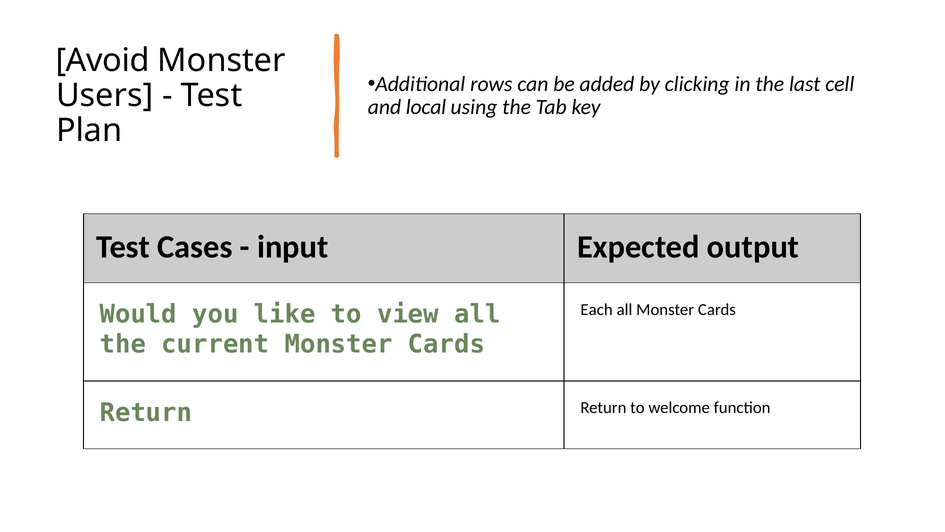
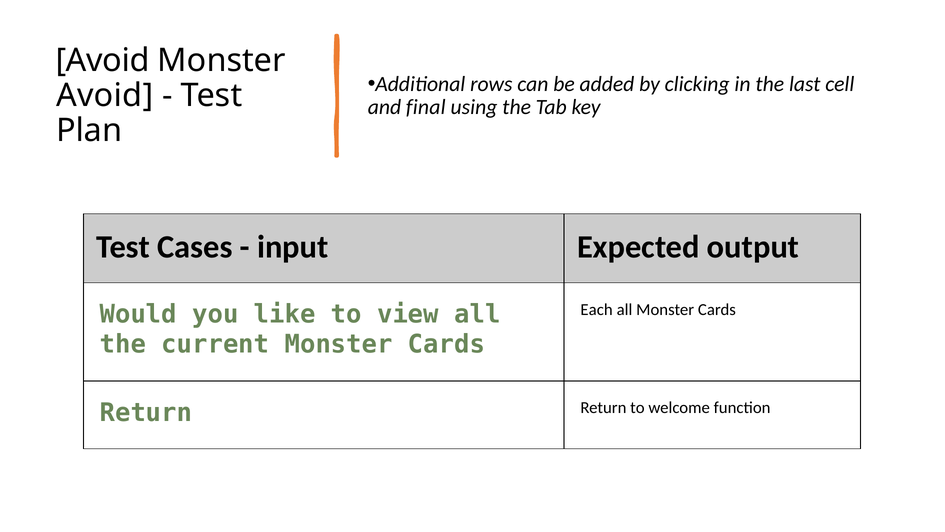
Users at (105, 95): Users -> Avoid
local: local -> final
